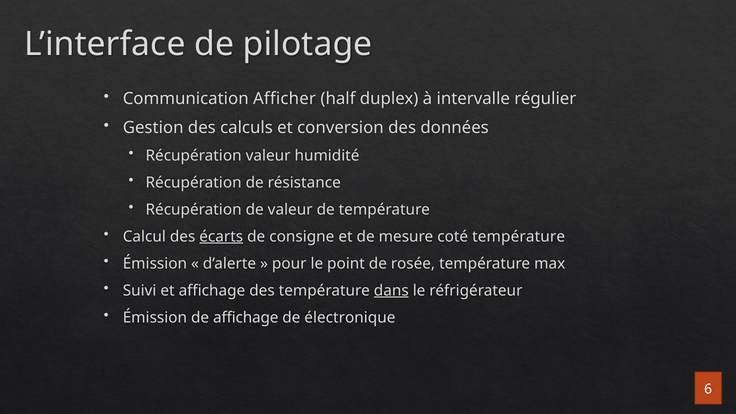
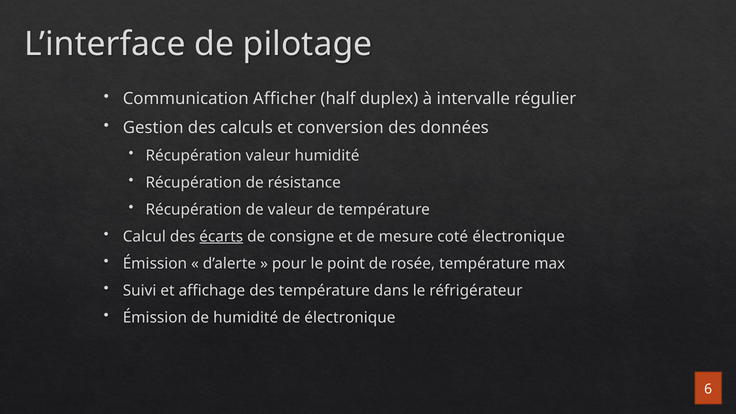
coté température: température -> électronique
dans underline: present -> none
de affichage: affichage -> humidité
